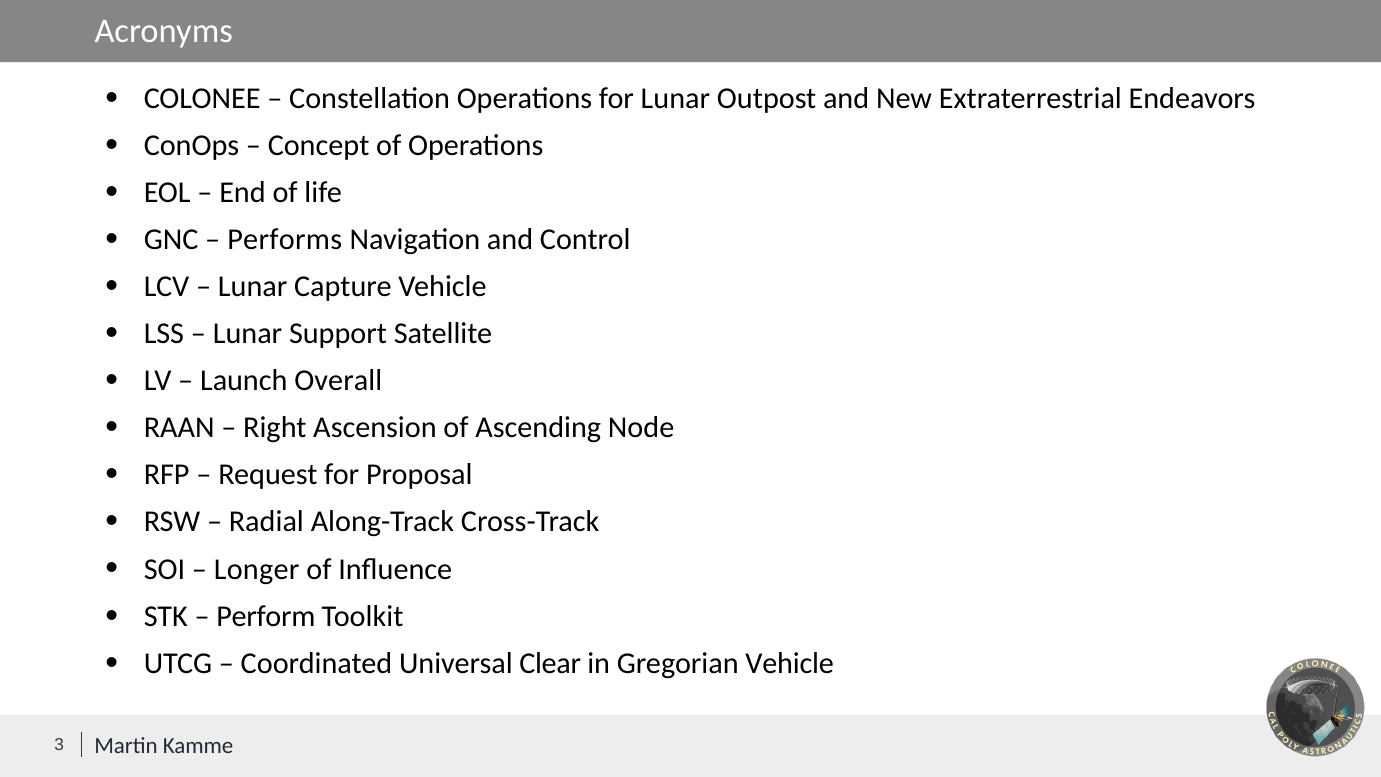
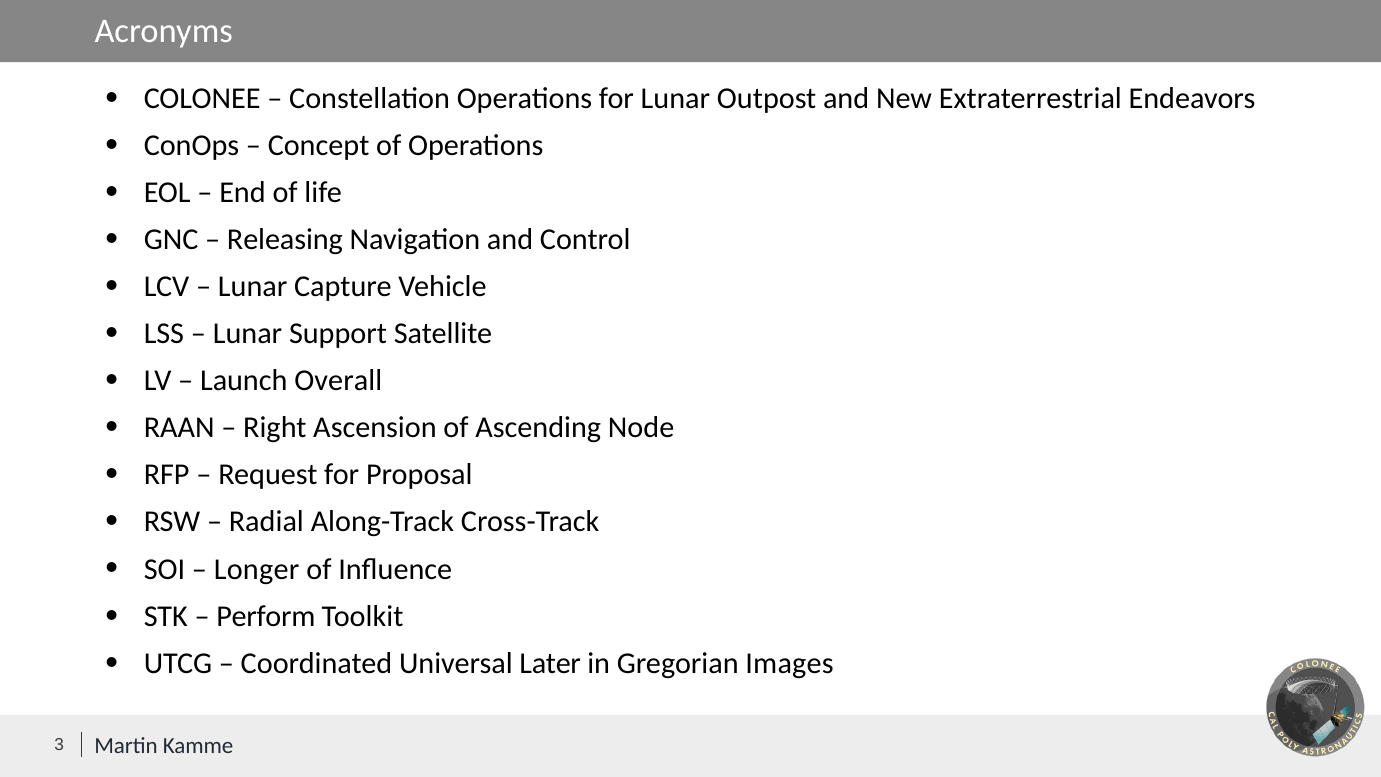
Performs: Performs -> Releasing
Clear: Clear -> Later
Gregorian Vehicle: Vehicle -> Images
